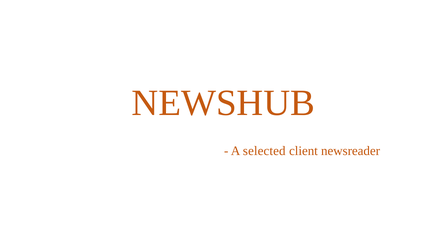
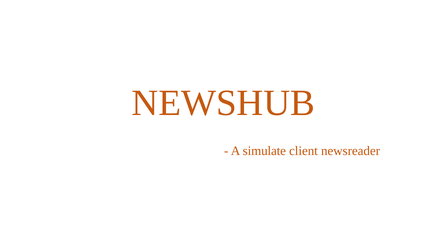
selected: selected -> simulate
